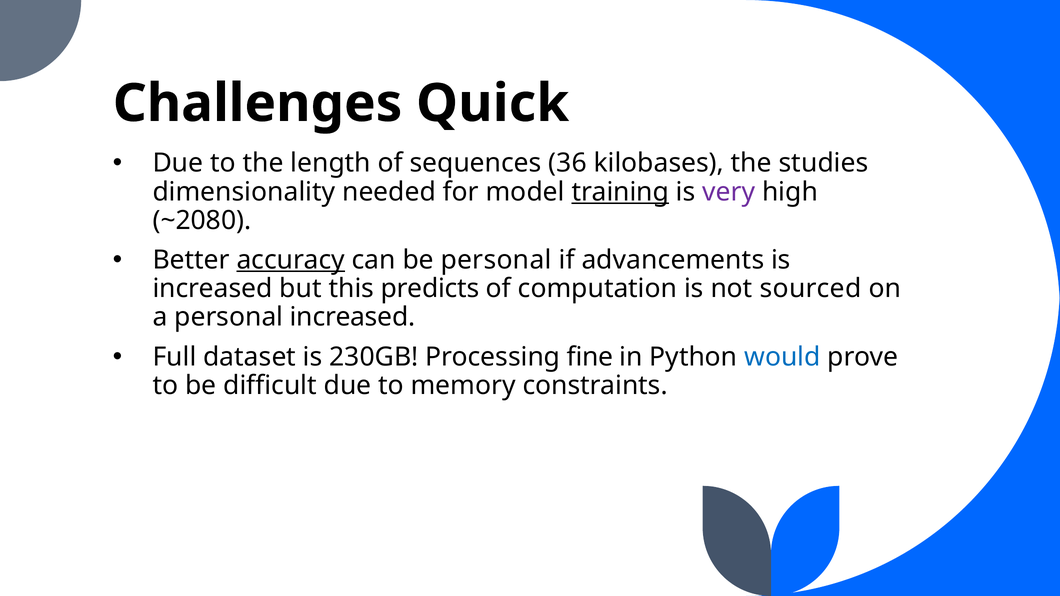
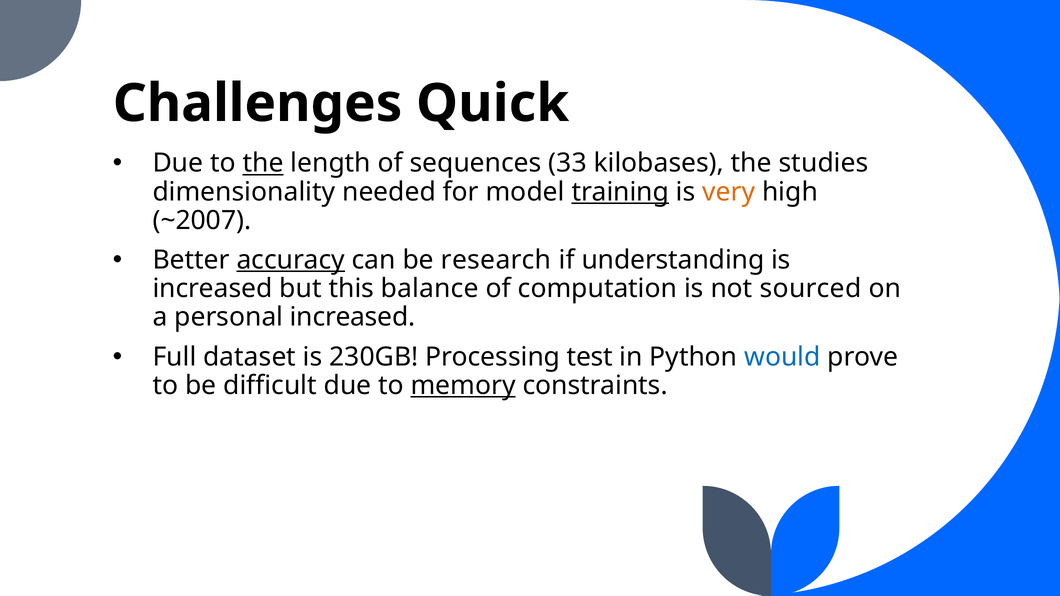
the at (263, 163) underline: none -> present
36: 36 -> 33
very colour: purple -> orange
~2080: ~2080 -> ~2007
be personal: personal -> research
advancements: advancements -> understanding
predicts: predicts -> balance
fine: fine -> test
memory underline: none -> present
